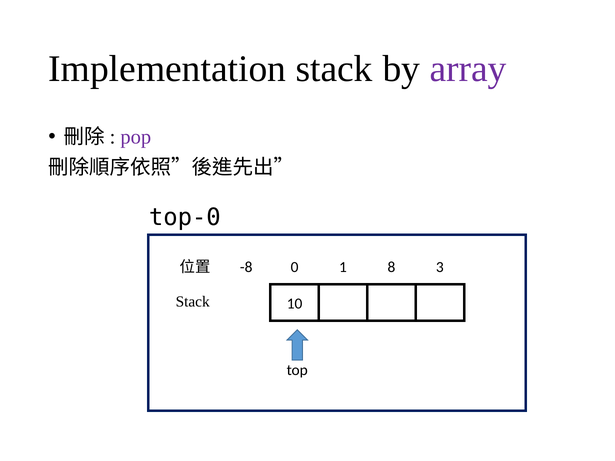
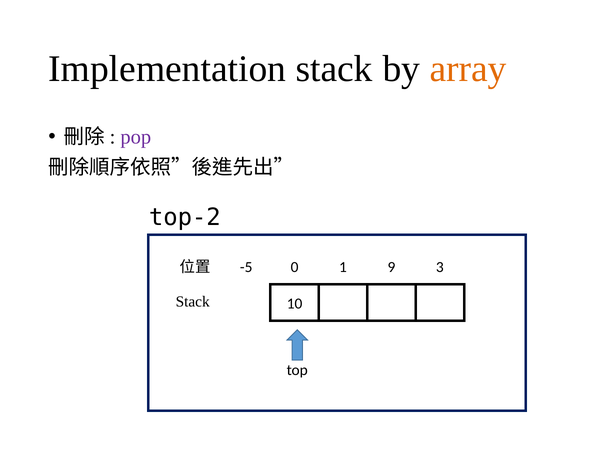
array colour: purple -> orange
top-0: top-0 -> top-2
-8: -8 -> -5
8: 8 -> 9
